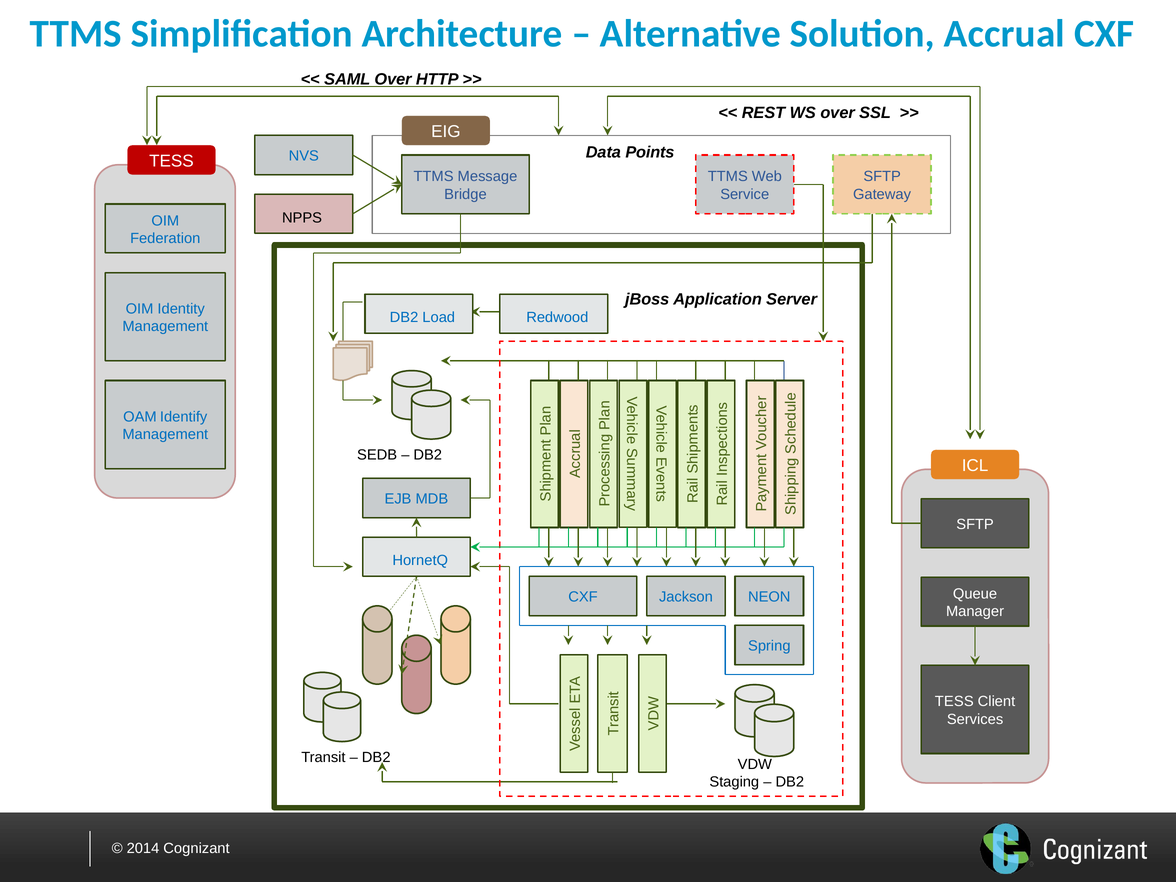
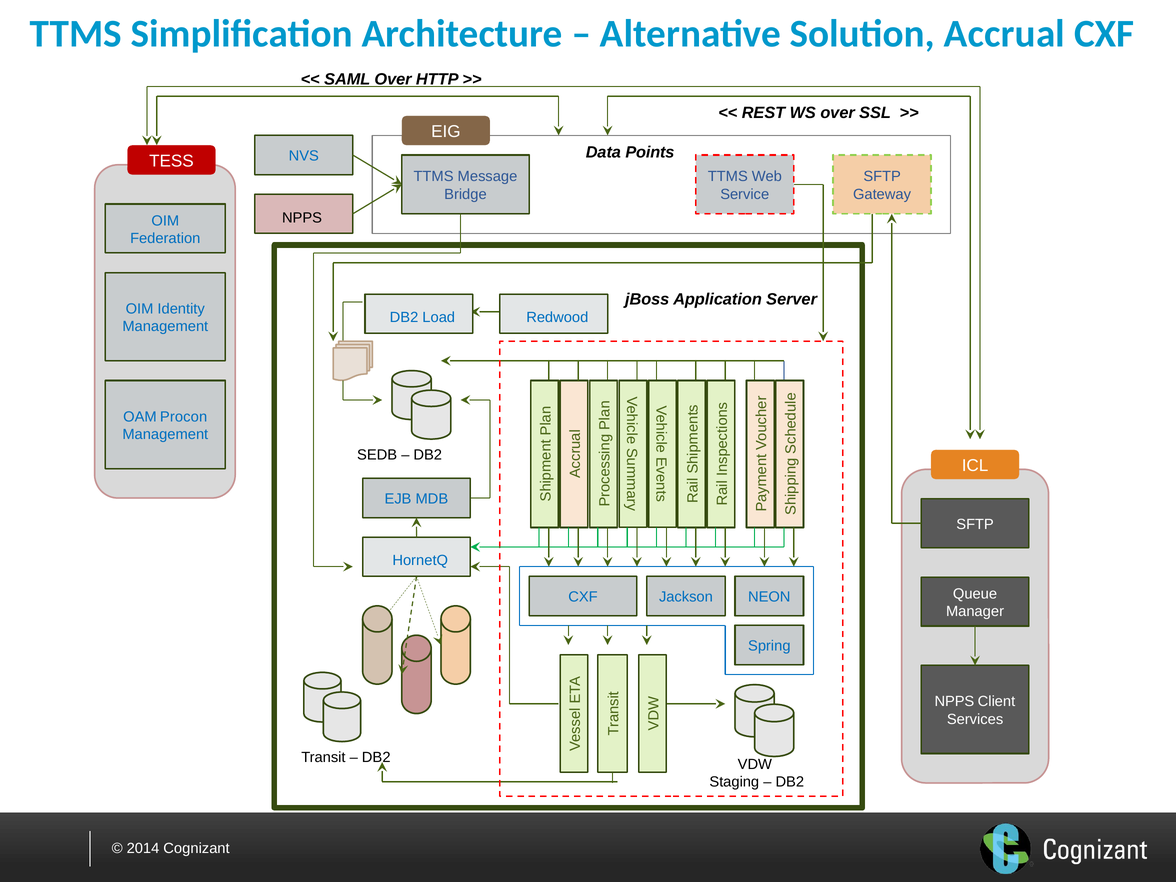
Identify: Identify -> Procon
TESS at (954, 702): TESS -> NPPS
